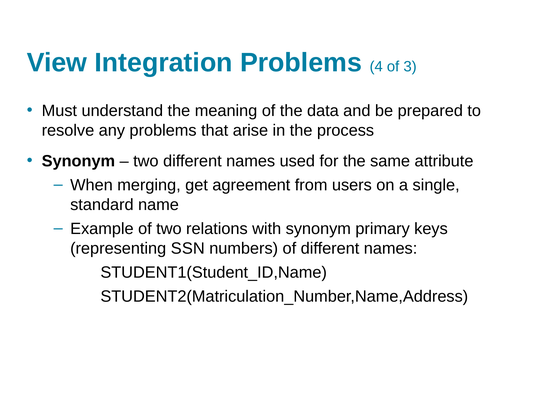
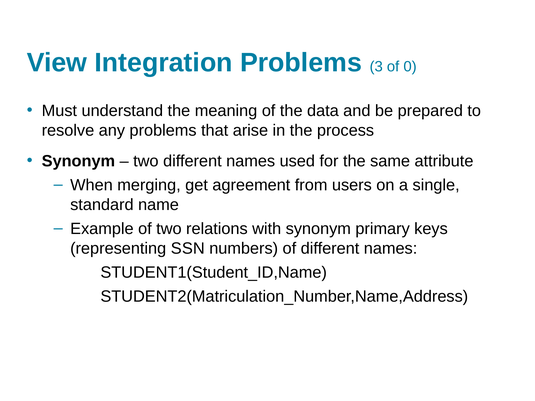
4: 4 -> 3
3: 3 -> 0
